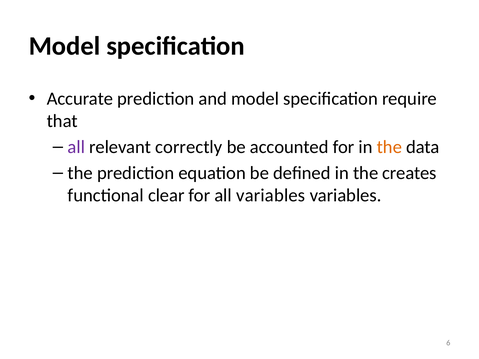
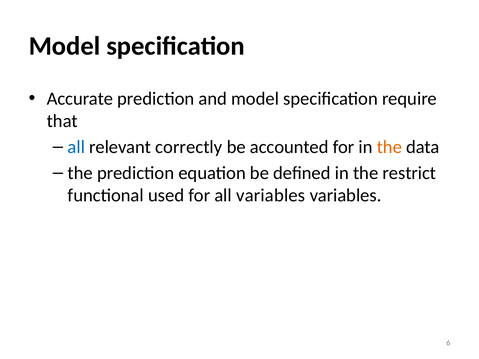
all at (76, 147) colour: purple -> blue
creates: creates -> restrict
clear: clear -> used
